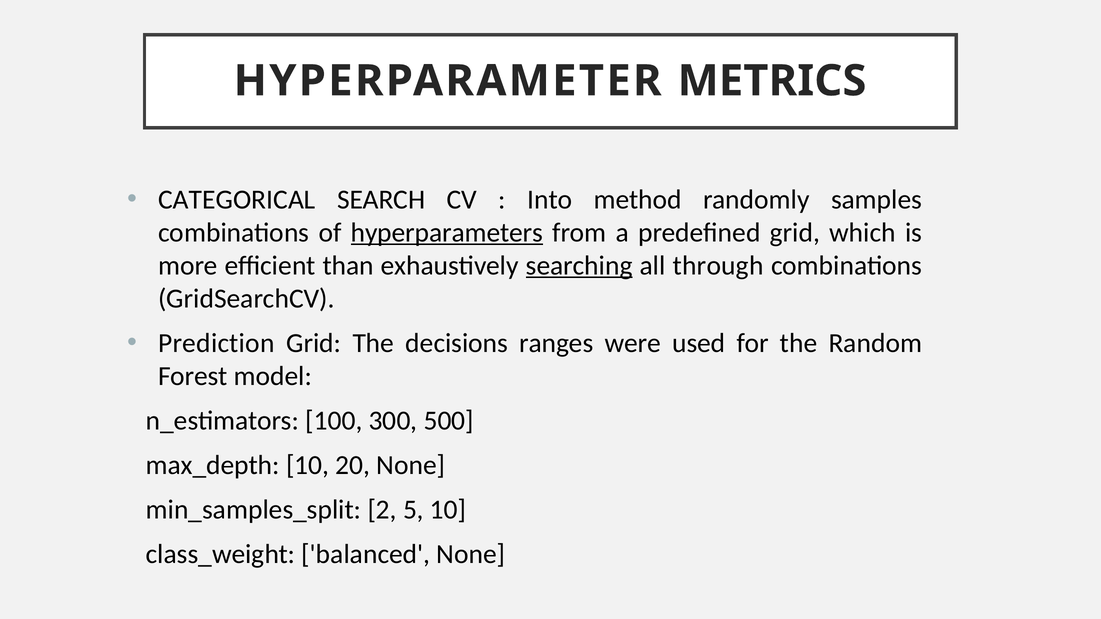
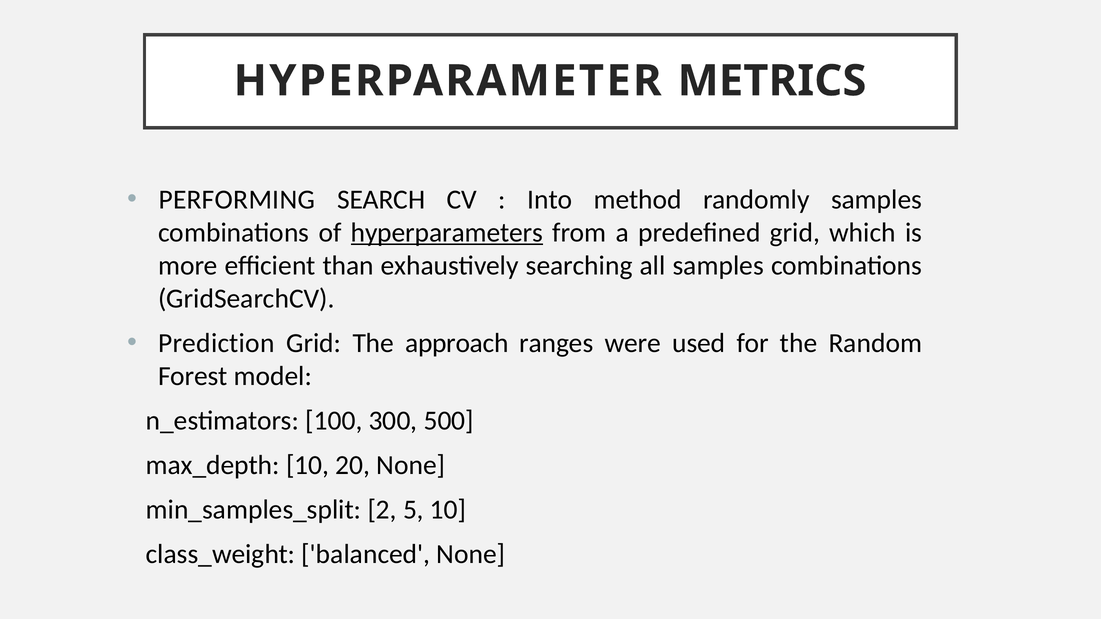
CATEGORICAL: CATEGORICAL -> PERFORMING
searching underline: present -> none
all through: through -> samples
decisions: decisions -> approach
